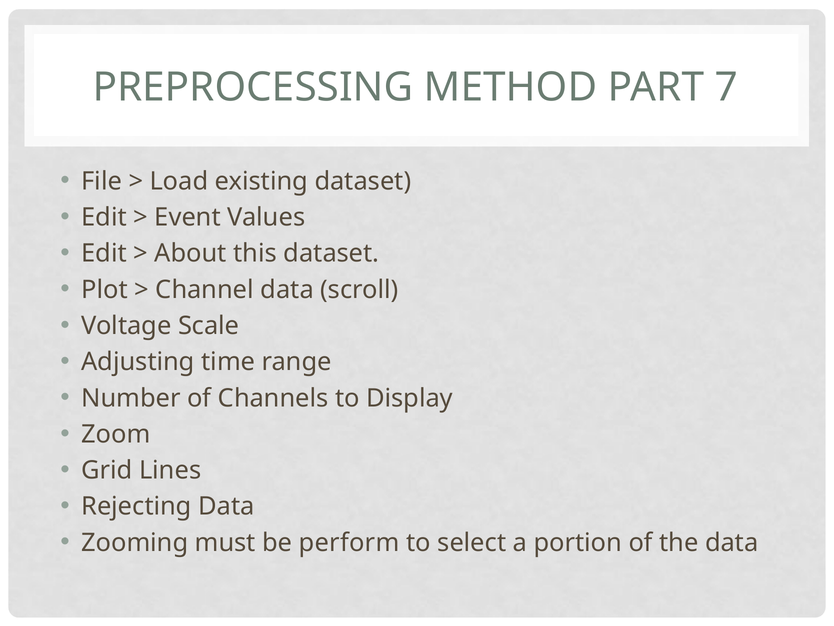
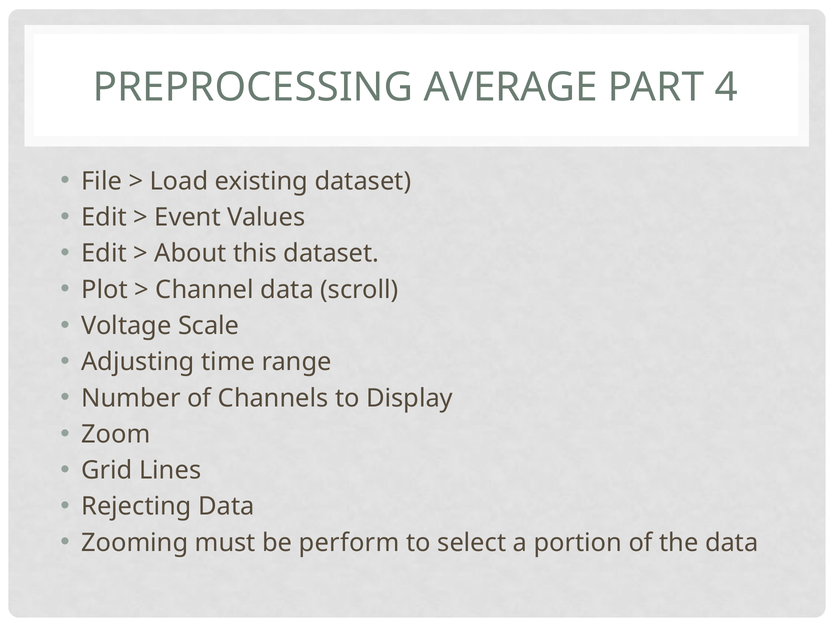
METHOD: METHOD -> AVERAGE
7: 7 -> 4
